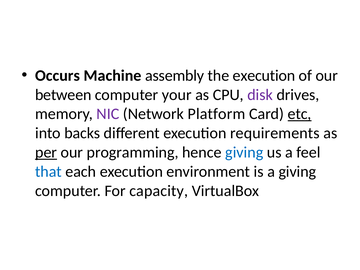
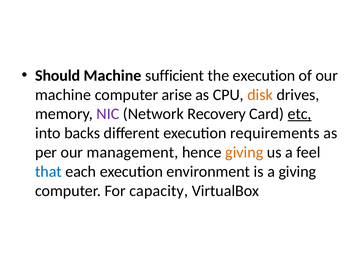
Occurs: Occurs -> Should
assembly: assembly -> sufficient
between at (63, 95): between -> machine
your: your -> arise
disk colour: purple -> orange
Platform: Platform -> Recovery
per underline: present -> none
programming: programming -> management
giving at (244, 152) colour: blue -> orange
